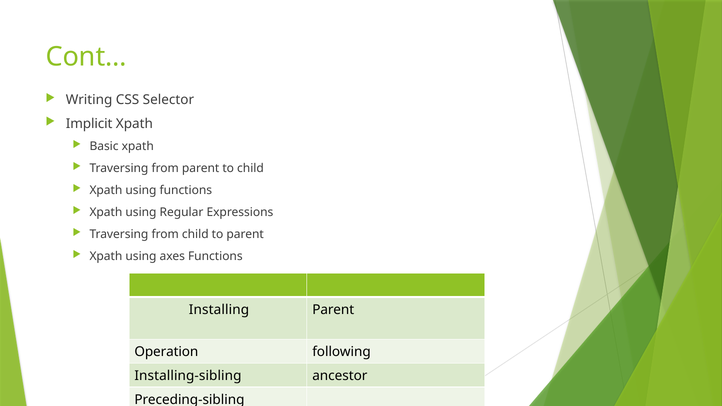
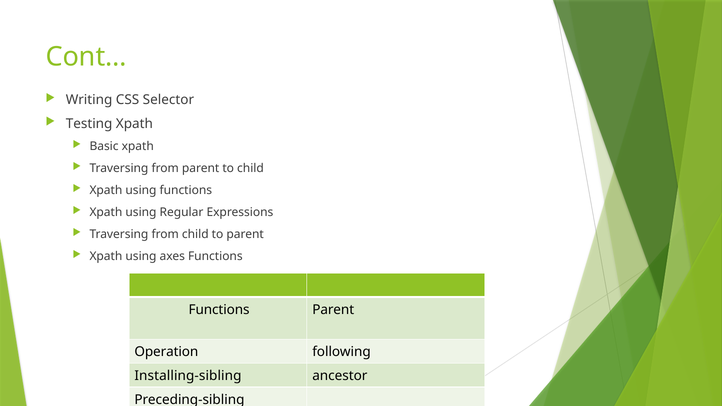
Implicit: Implicit -> Testing
Installing at (219, 310): Installing -> Functions
